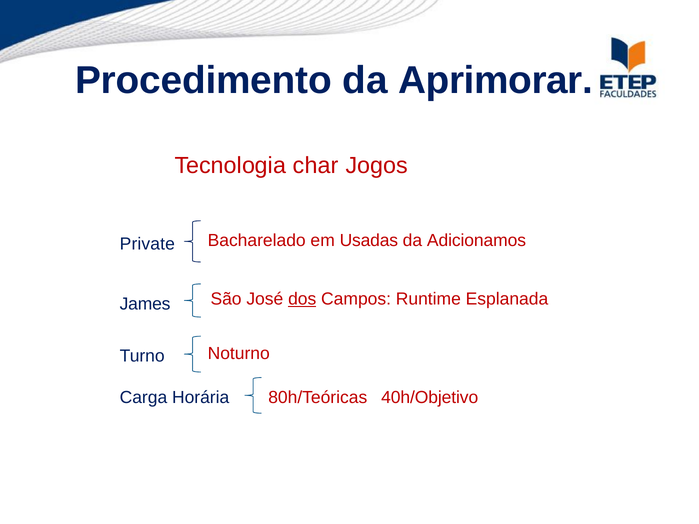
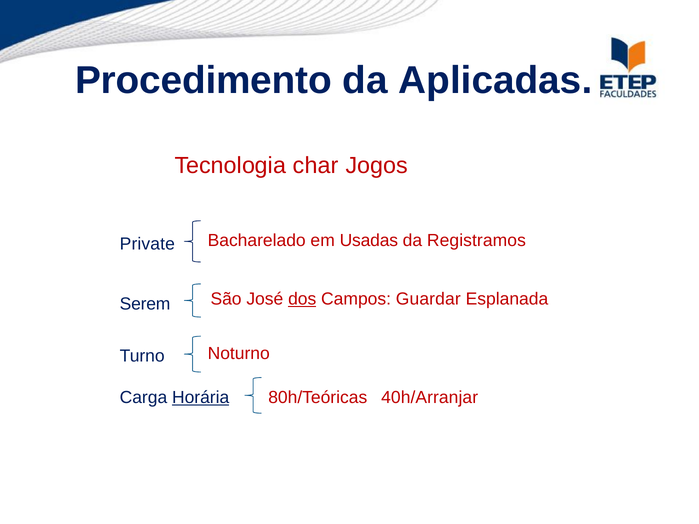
Aprimorar: Aprimorar -> Aplicadas
Adicionamos: Adicionamos -> Registramos
James: James -> Serem
Runtime: Runtime -> Guardar
Horária underline: none -> present
40h/Objetivo: 40h/Objetivo -> 40h/Arranjar
